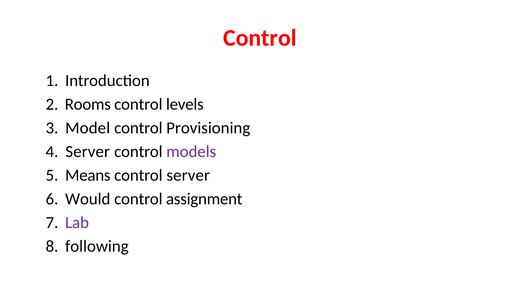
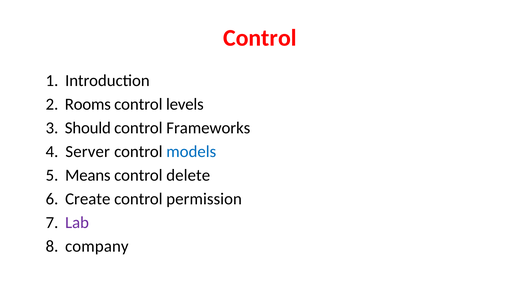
Model: Model -> Should
Provisioning: Provisioning -> Frameworks
models colour: purple -> blue
control server: server -> delete
Would: Would -> Create
assignment: assignment -> permission
following: following -> company
